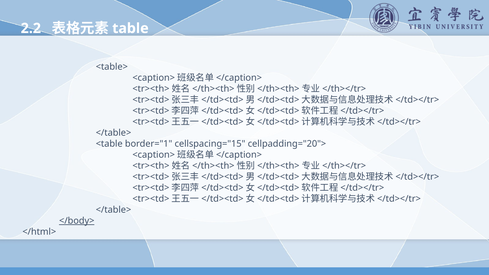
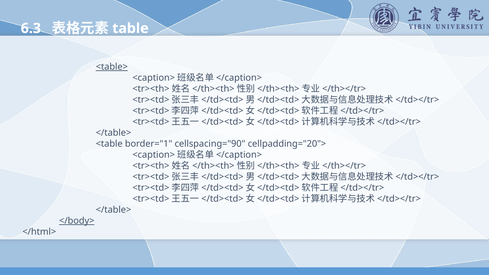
2.2: 2.2 -> 6.3
<table> underline: none -> present
cellspacing="15: cellspacing="15 -> cellspacing="90
